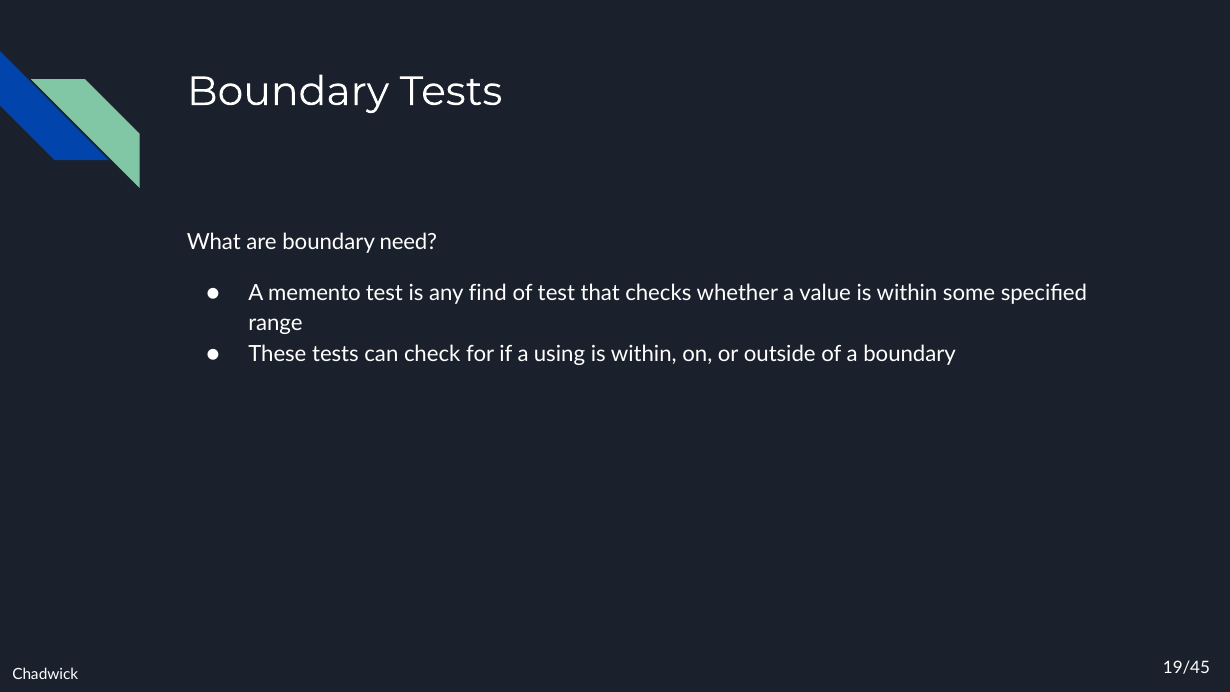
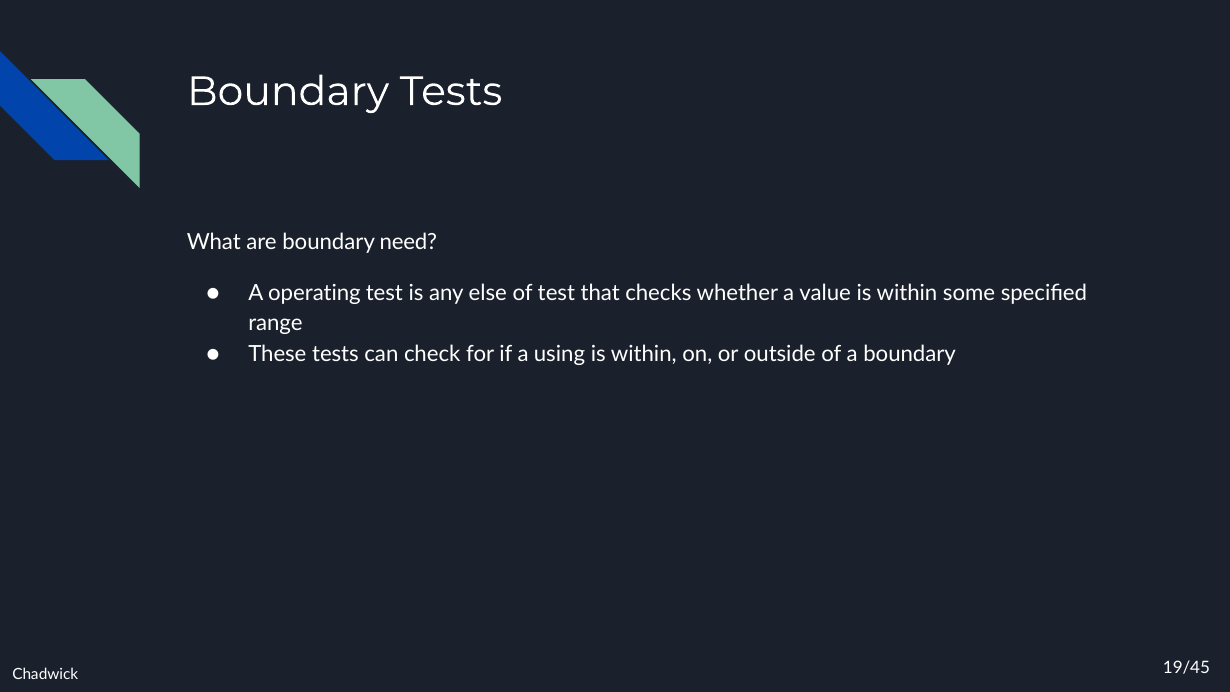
memento: memento -> operating
find: find -> else
